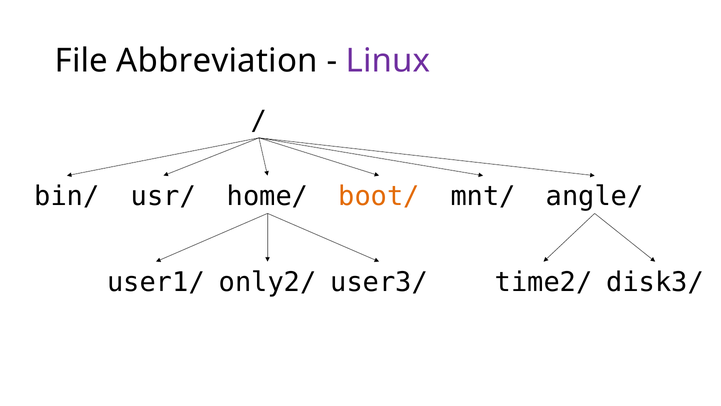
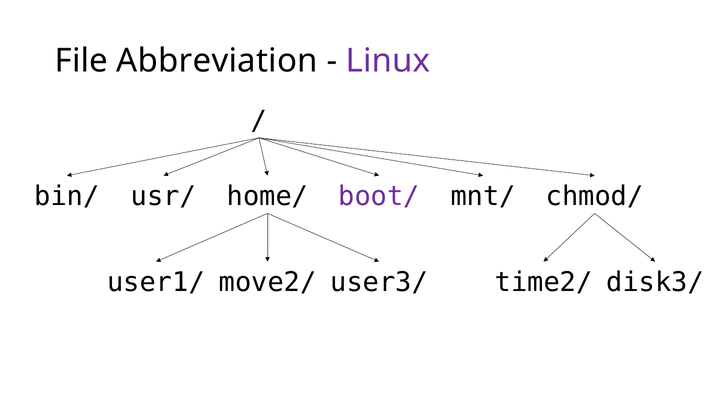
boot/ colour: orange -> purple
angle/: angle/ -> chmod/
only2/: only2/ -> move2/
